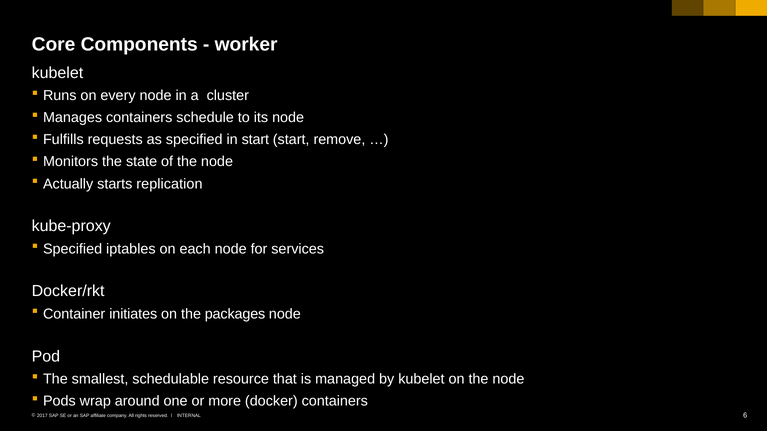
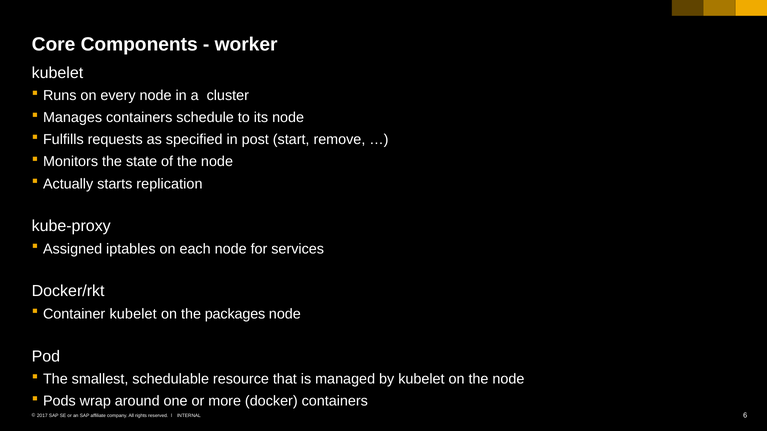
in start: start -> post
Specified at (73, 249): Specified -> Assigned
Container initiates: initiates -> kubelet
